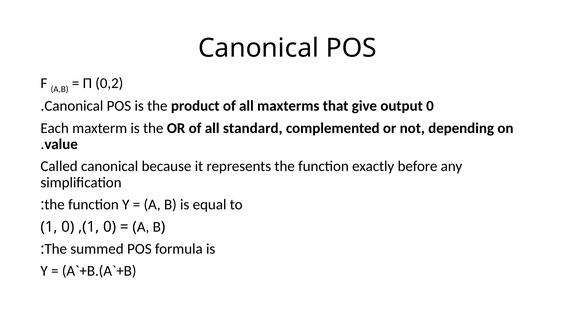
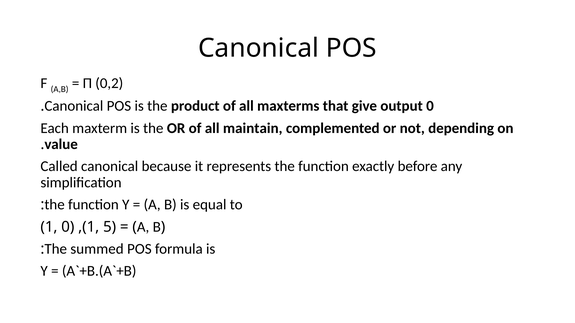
standard: standard -> maintain
0 at (107, 227): 0 -> 5
